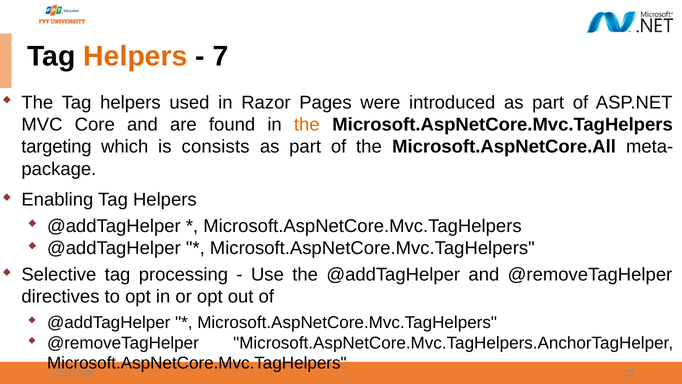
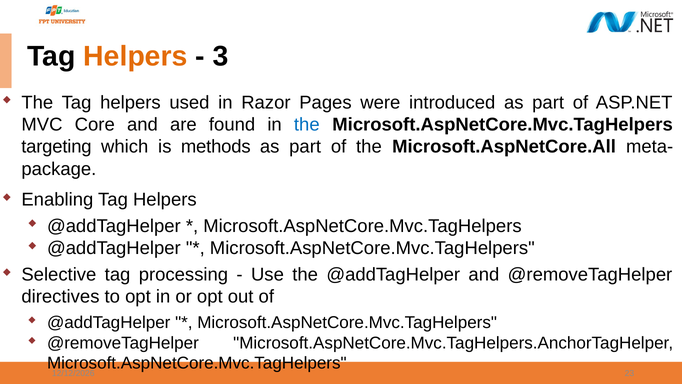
7: 7 -> 3
the at (307, 124) colour: orange -> blue
consists: consists -> methods
